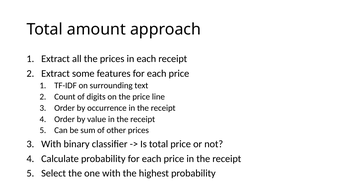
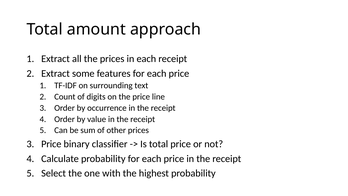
With at (51, 144): With -> Price
